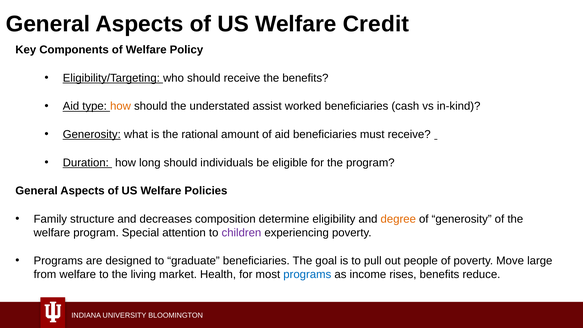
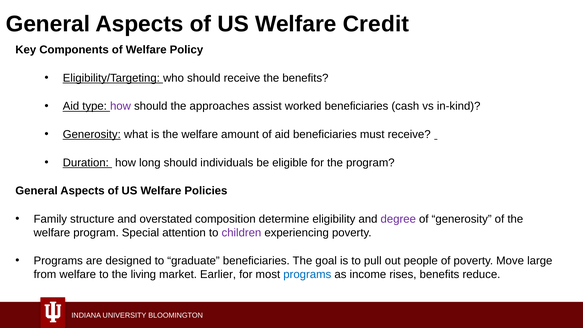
how at (121, 106) colour: orange -> purple
understated: understated -> approaches
is the rational: rational -> welfare
decreases: decreases -> overstated
degree colour: orange -> purple
Health: Health -> Earlier
